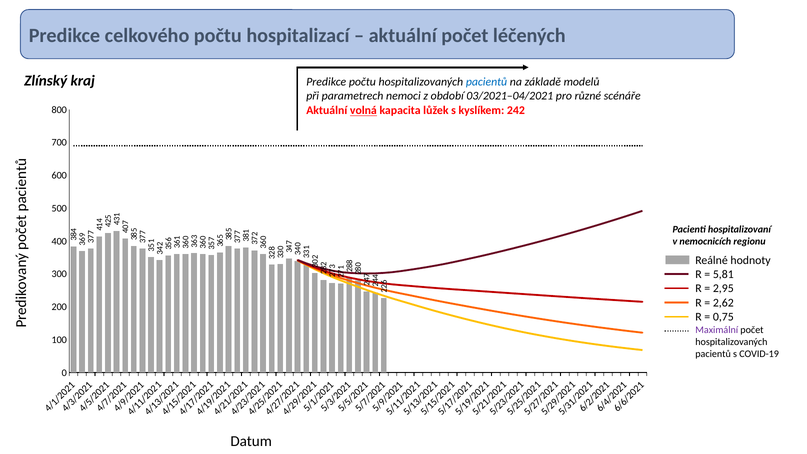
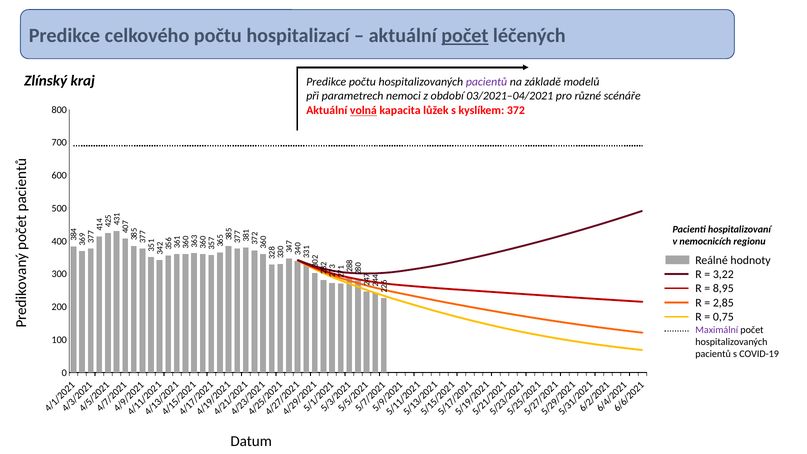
počet at (465, 36) underline: none -> present
pacientů at (487, 82) colour: blue -> purple
242: 242 -> 372
5,81: 5,81 -> 3,22
2,95: 2,95 -> 8,95
2,62: 2,62 -> 2,85
